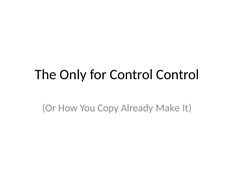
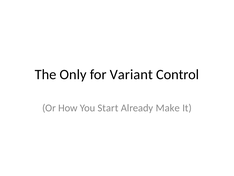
for Control: Control -> Variant
Copy: Copy -> Start
